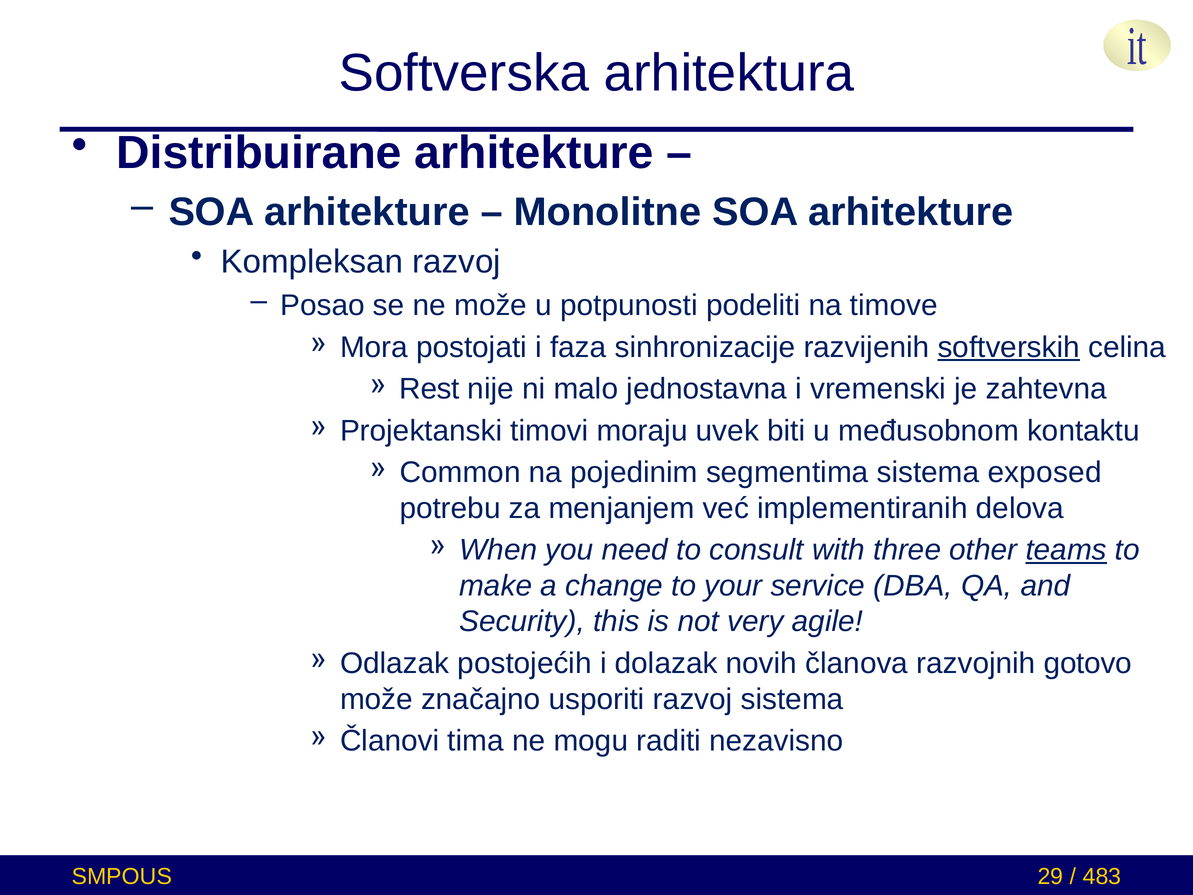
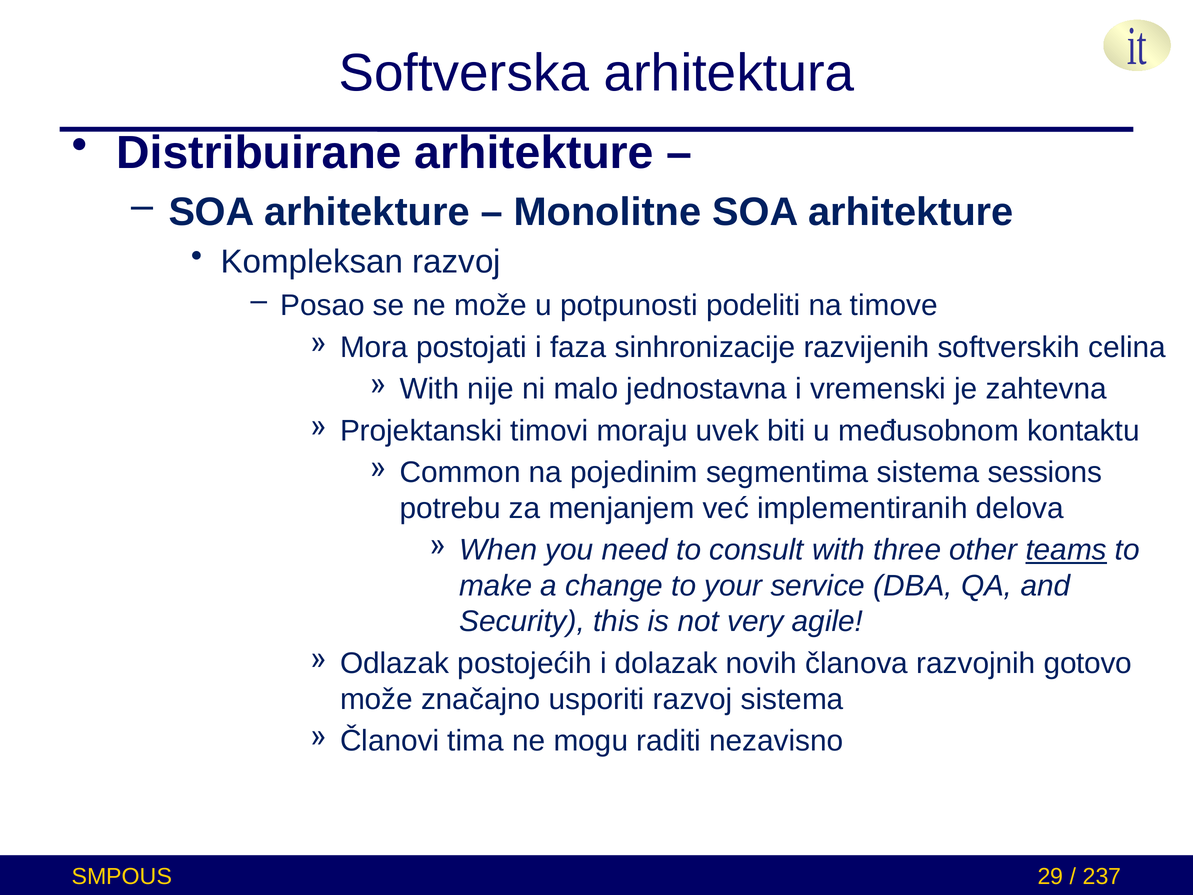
softverskih underline: present -> none
Rest at (430, 389): Rest -> With
exposed: exposed -> sessions
483: 483 -> 237
